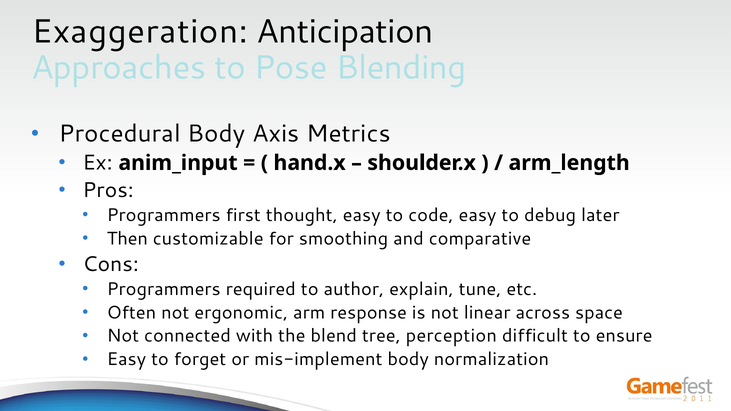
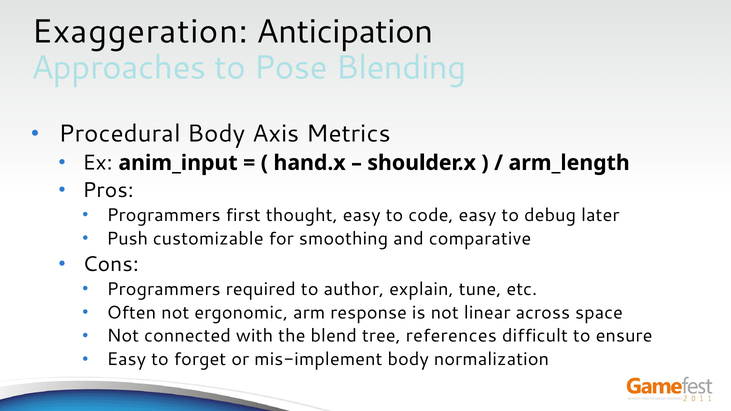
Then: Then -> Push
perception: perception -> references
